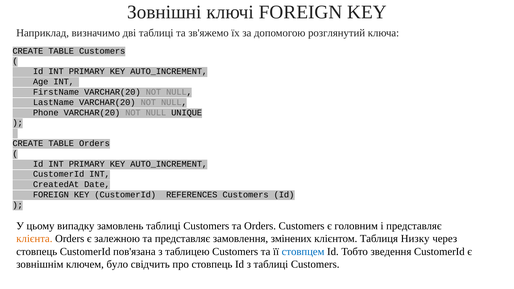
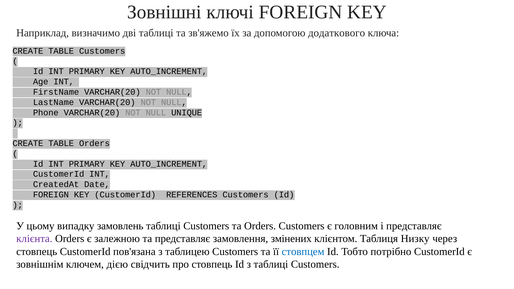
розглянутий: розглянутий -> додаткового
клієнта colour: orange -> purple
зведення: зведення -> потрібно
було: було -> дією
